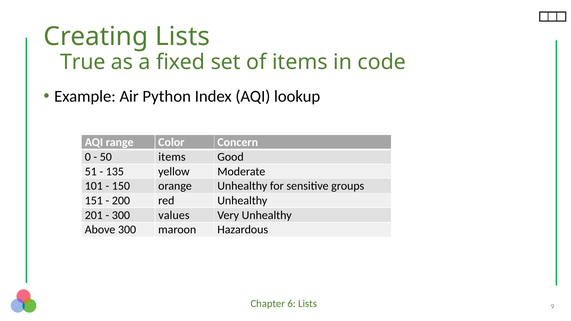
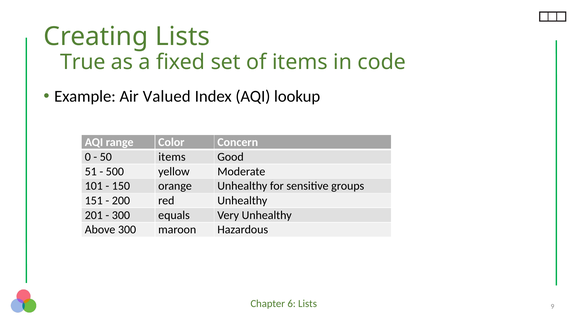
Python: Python -> Valued
135: 135 -> 500
values: values -> equals
